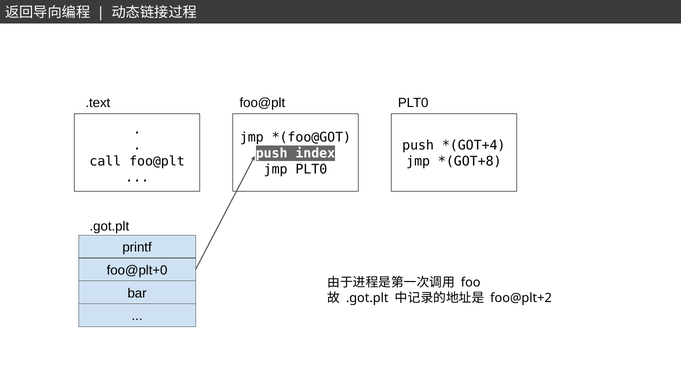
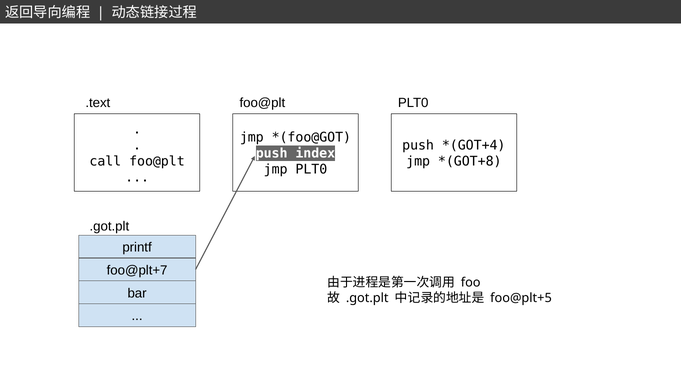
foo@plt+0: foo@plt+0 -> foo@plt+7
foo@plt+2: foo@plt+2 -> foo@plt+5
